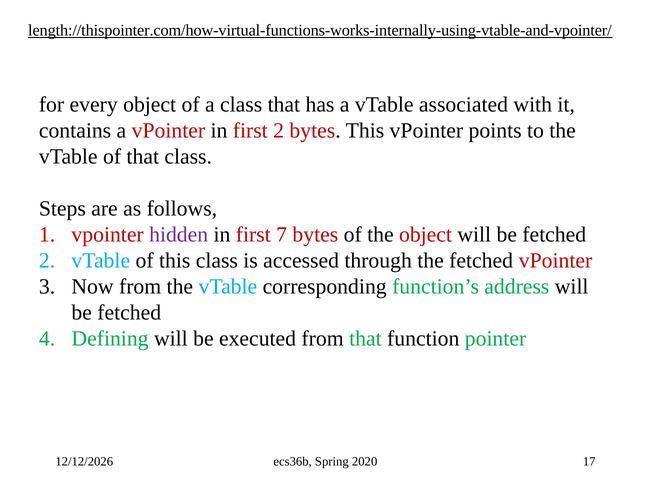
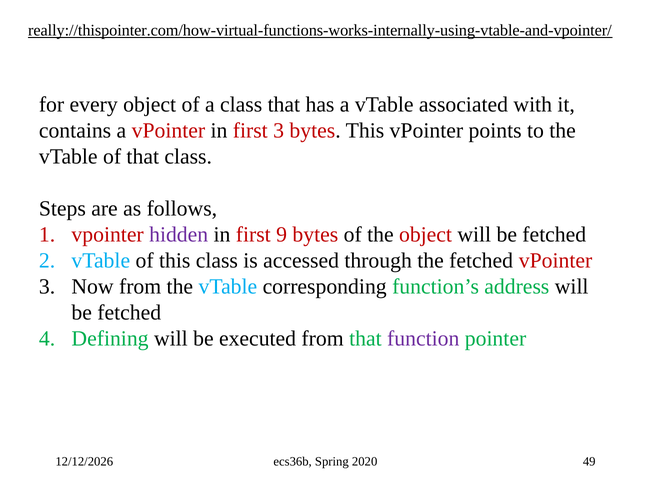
length://thispointer.com/how-virtual-functions-works-internally-using-vtable-and-vpointer/: length://thispointer.com/how-virtual-functions-works-internally-using-vtable-and-vpointer/ -> really://thispointer.com/how-virtual-functions-works-internally-using-vtable-and-vpointer/
first 2: 2 -> 3
7: 7 -> 9
function colour: black -> purple
17: 17 -> 49
